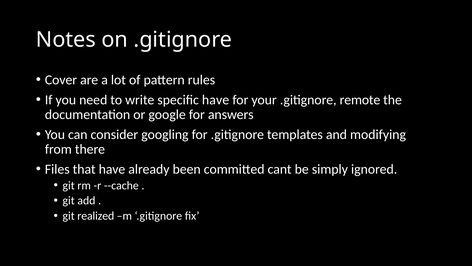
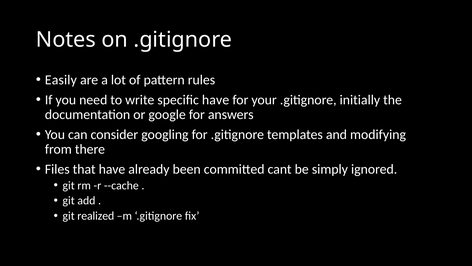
Cover: Cover -> Easily
remote: remote -> initially
